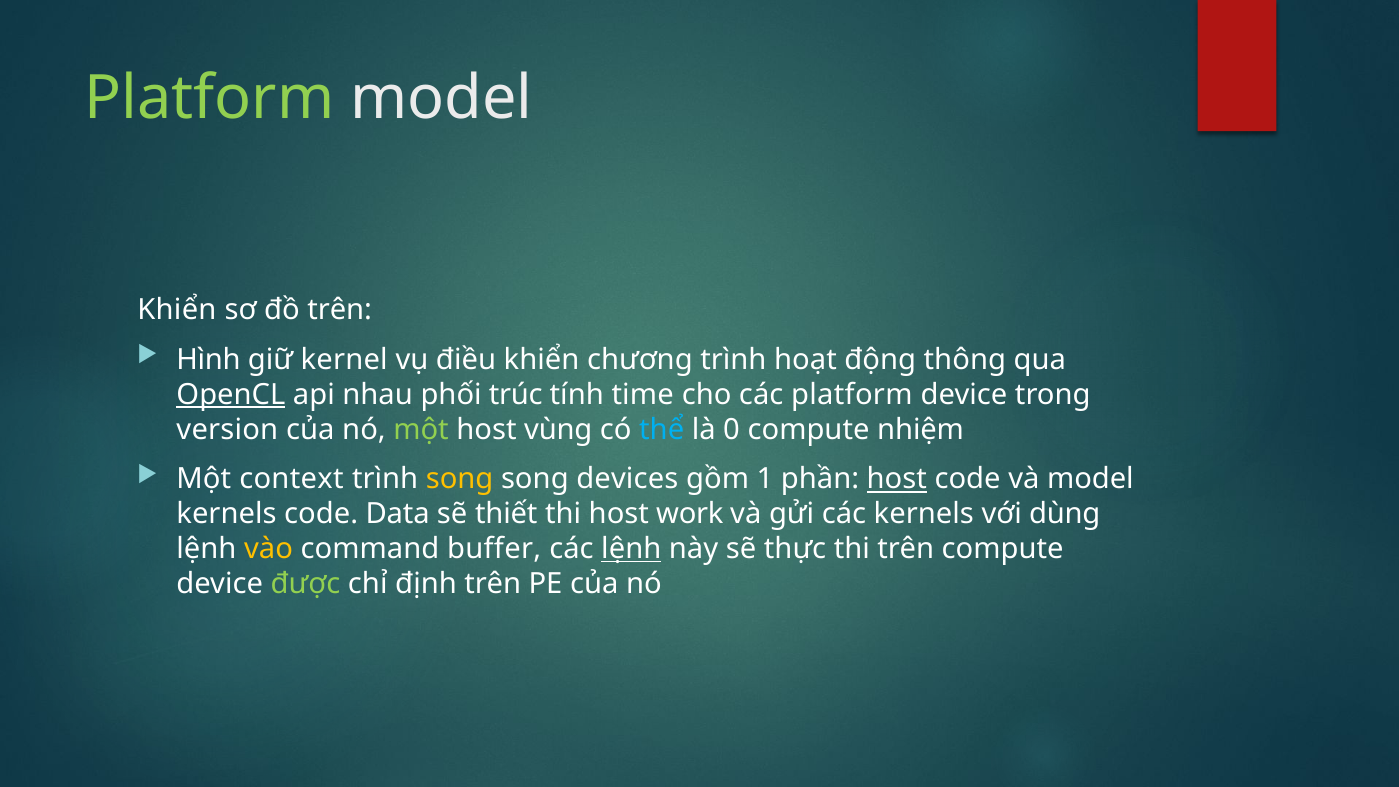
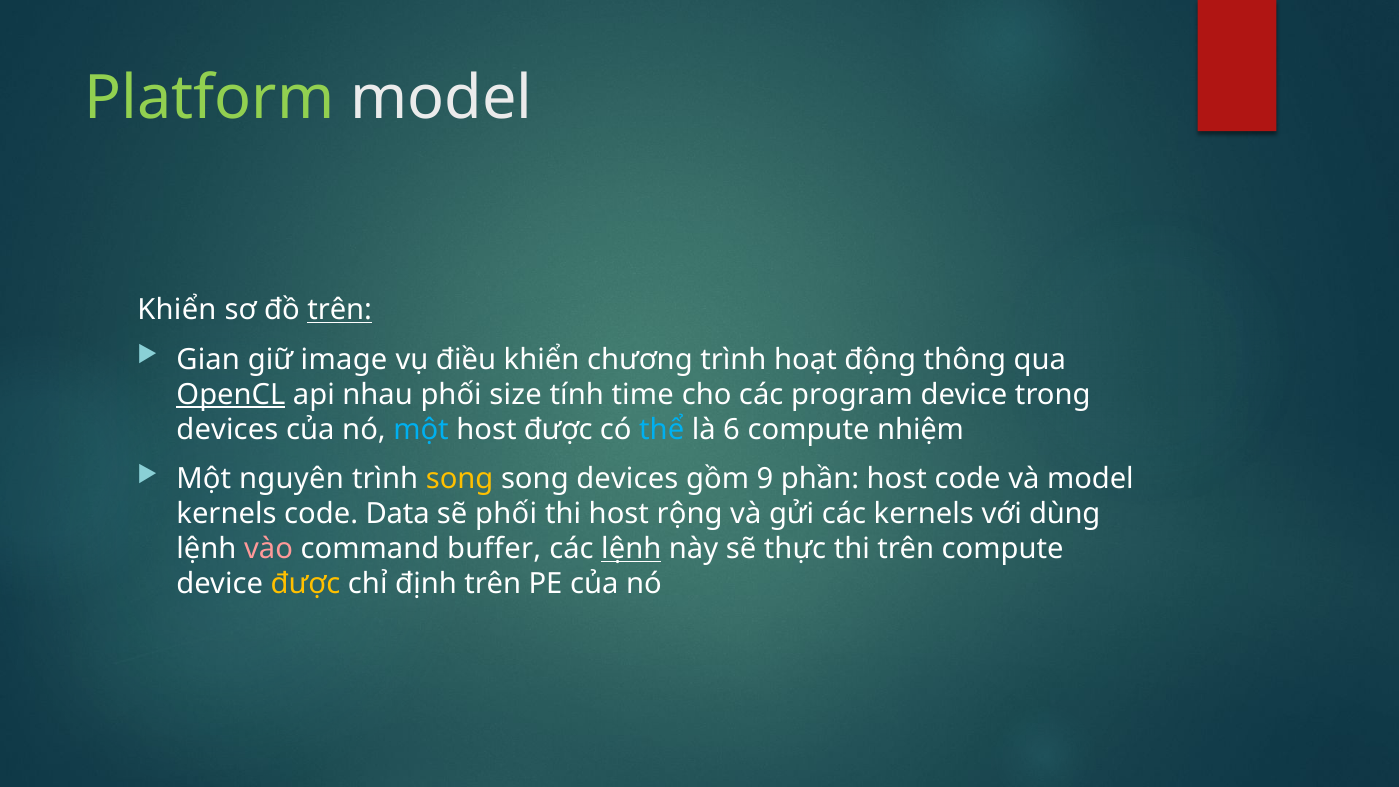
trên at (340, 310) underline: none -> present
Hình: Hình -> Gian
kernel: kernel -> image
trúc: trúc -> size
các platform: platform -> program
version at (227, 429): version -> devices
một at (421, 429) colour: light green -> light blue
host vùng: vùng -> được
0: 0 -> 6
context: context -> nguyên
1: 1 -> 9
host at (897, 479) underline: present -> none
sẽ thiết: thiết -> phối
work: work -> rộng
vào colour: yellow -> pink
được at (306, 584) colour: light green -> yellow
